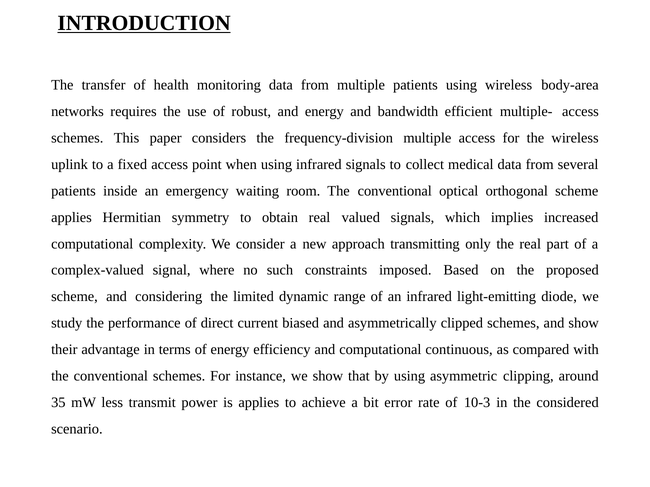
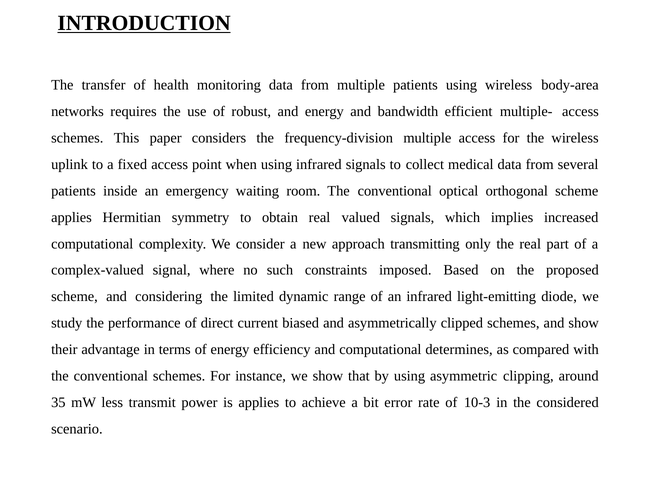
continuous: continuous -> determines
